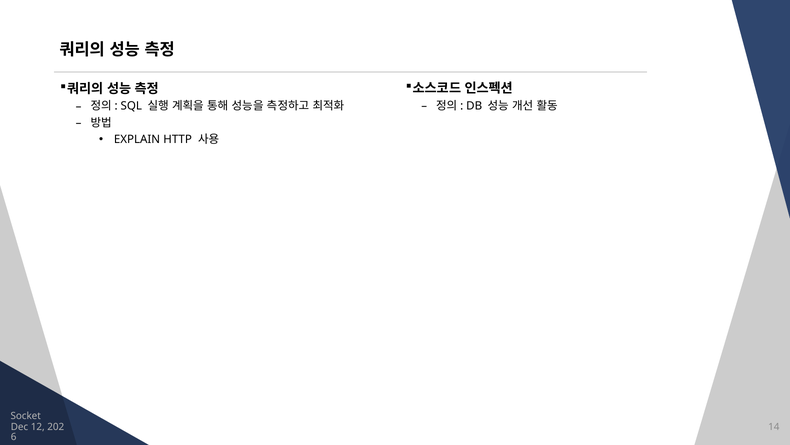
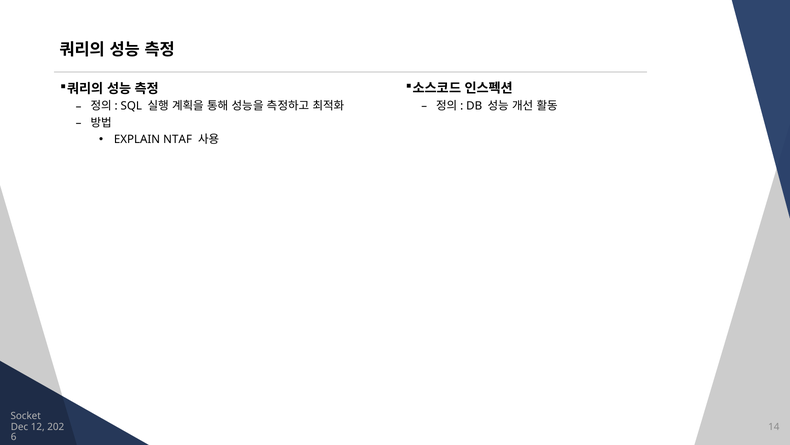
HTTP: HTTP -> NTAF
